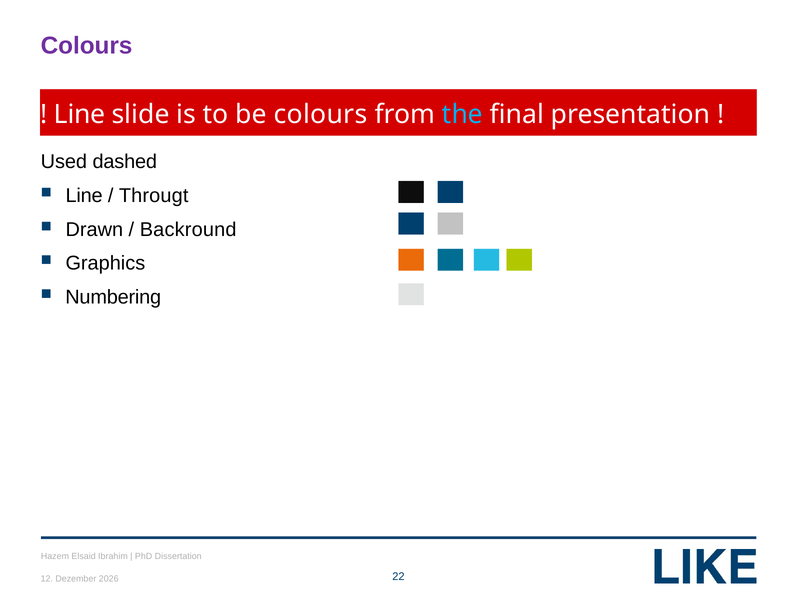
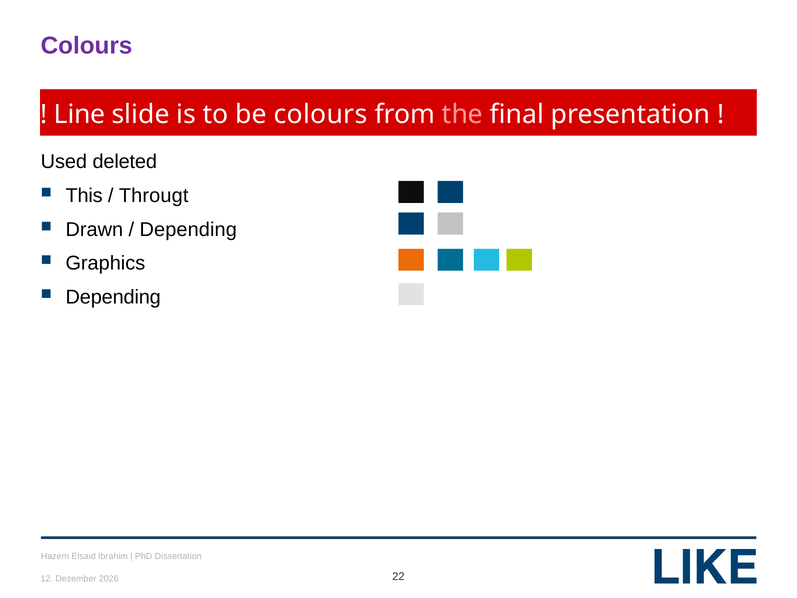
the colour: light blue -> pink
dashed: dashed -> deleted
Line at (84, 195): Line -> This
Backround at (188, 229): Backround -> Depending
Numbering at (113, 297): Numbering -> Depending
